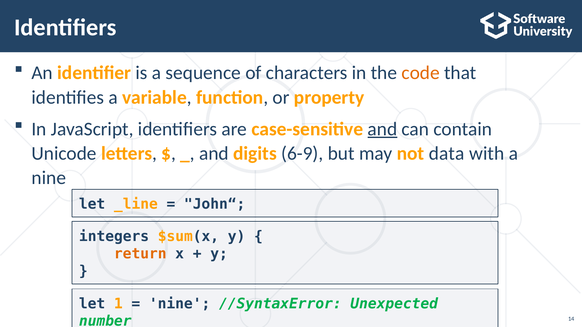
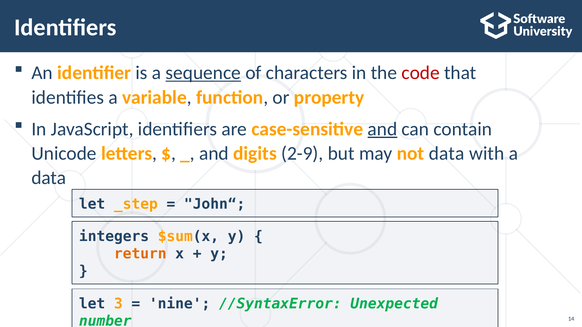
sequence underline: none -> present
code colour: orange -> red
6-9: 6-9 -> 2-9
nine at (49, 178): nine -> data
_line: _line -> _step
1: 1 -> 3
